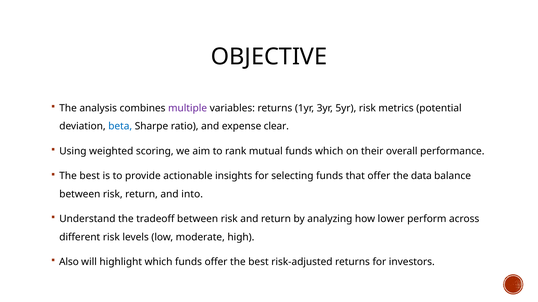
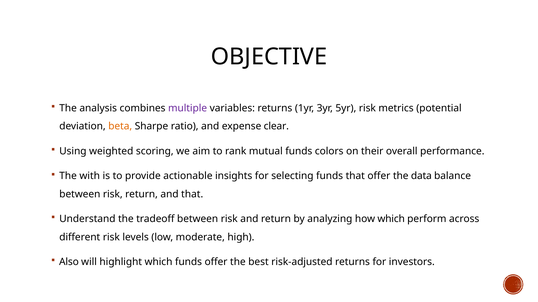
beta colour: blue -> orange
funds which: which -> colors
best at (90, 176): best -> with
and into: into -> that
how lower: lower -> which
